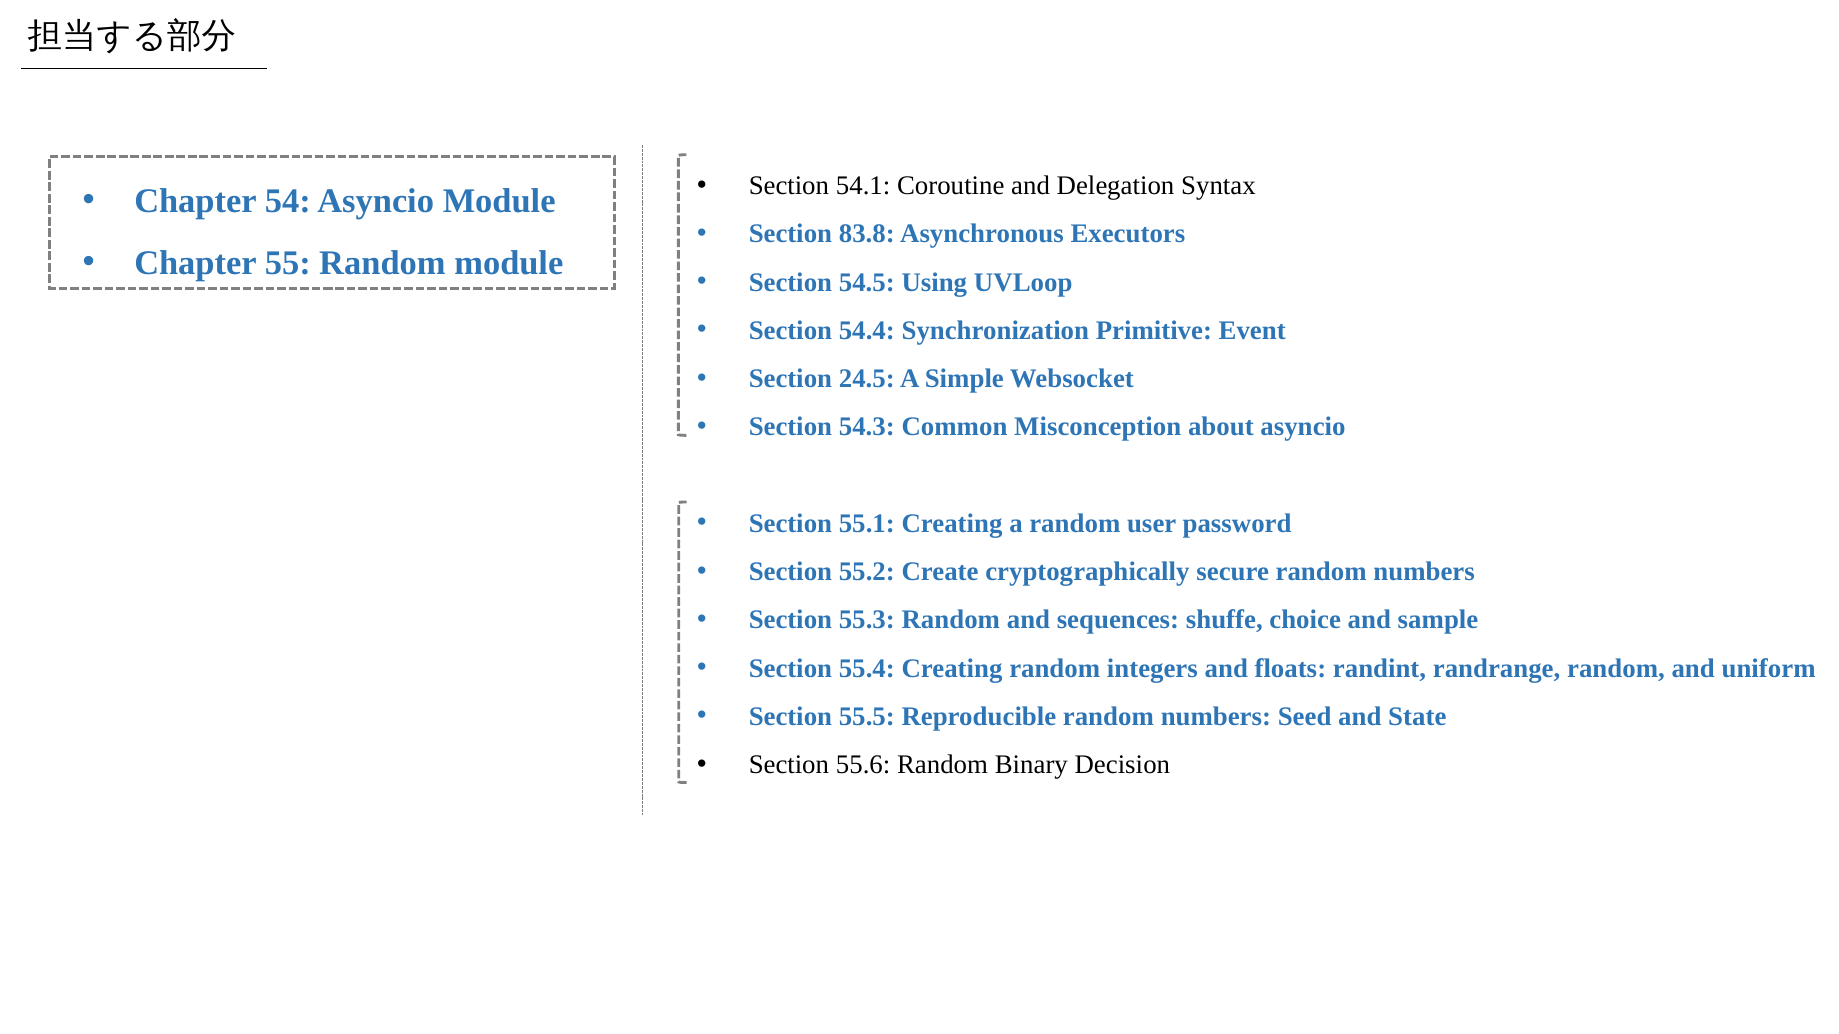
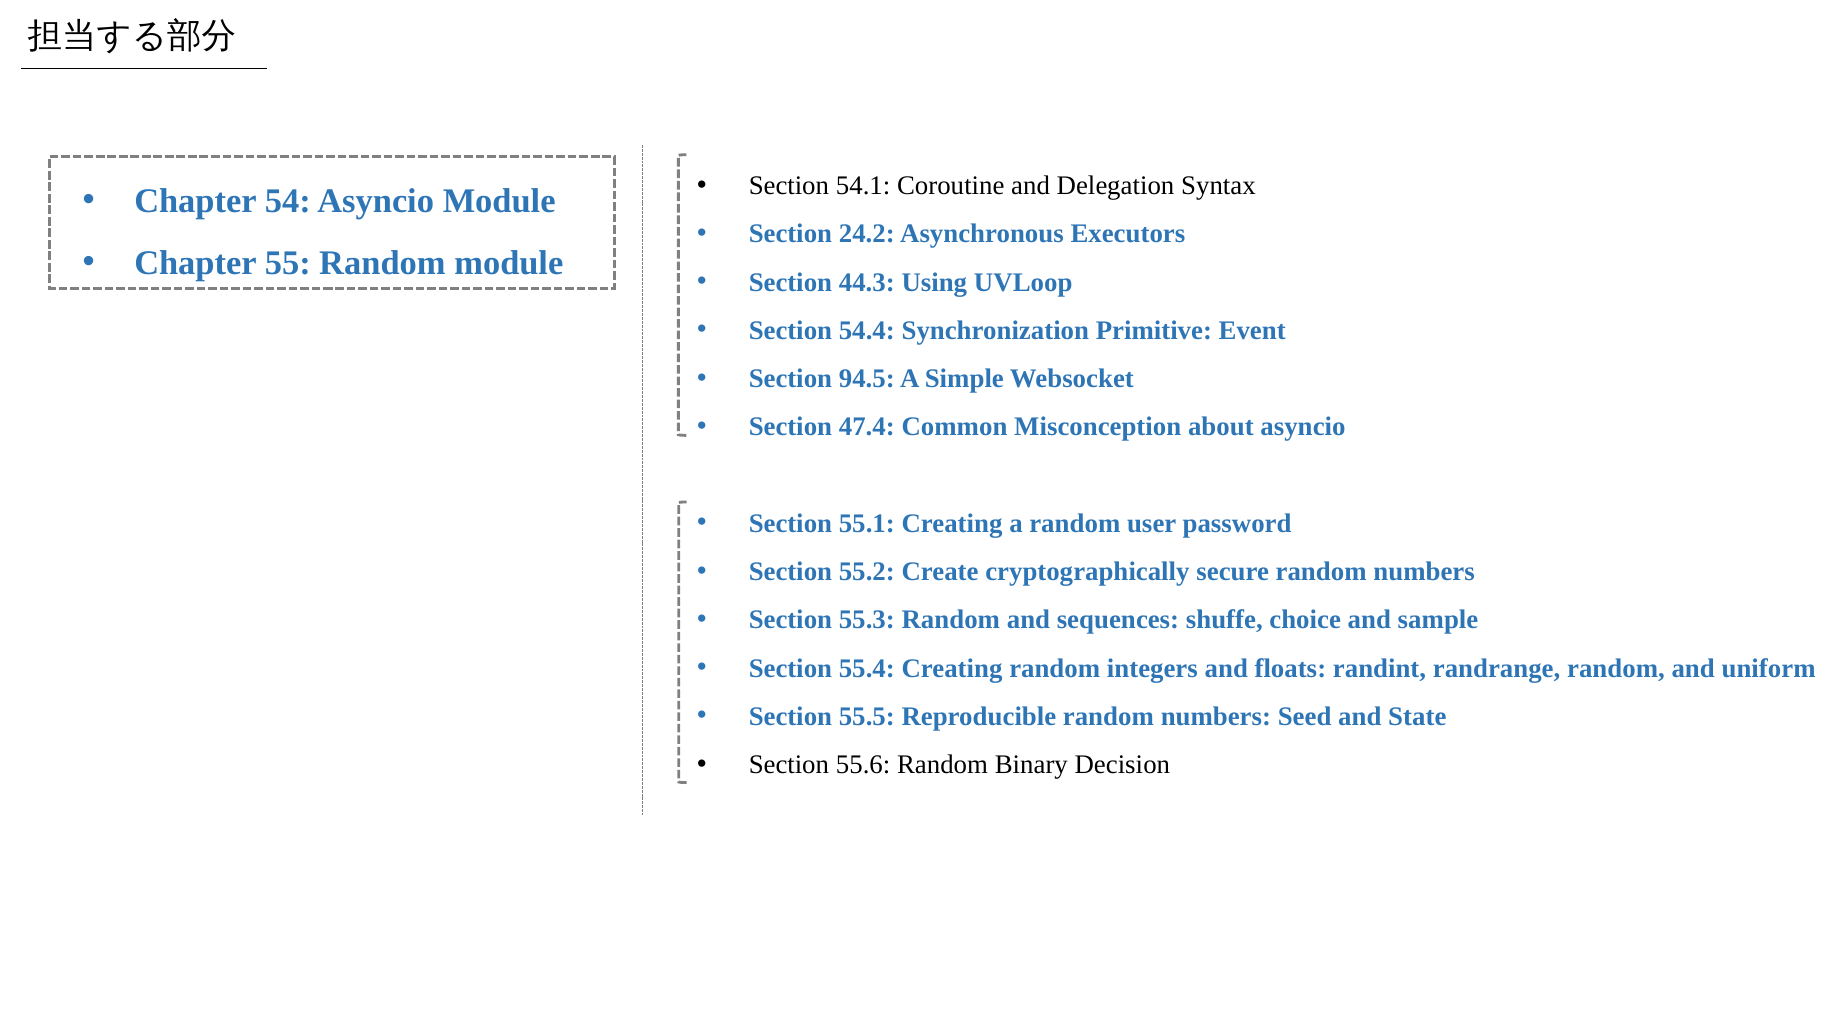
83.8: 83.8 -> 24.2
54.5: 54.5 -> 44.3
24.5: 24.5 -> 94.5
54.3: 54.3 -> 47.4
